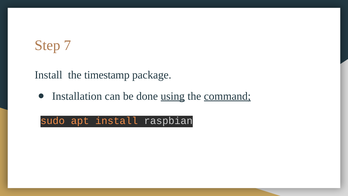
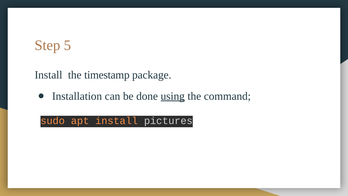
7: 7 -> 5
command underline: present -> none
raspbian: raspbian -> pictures
